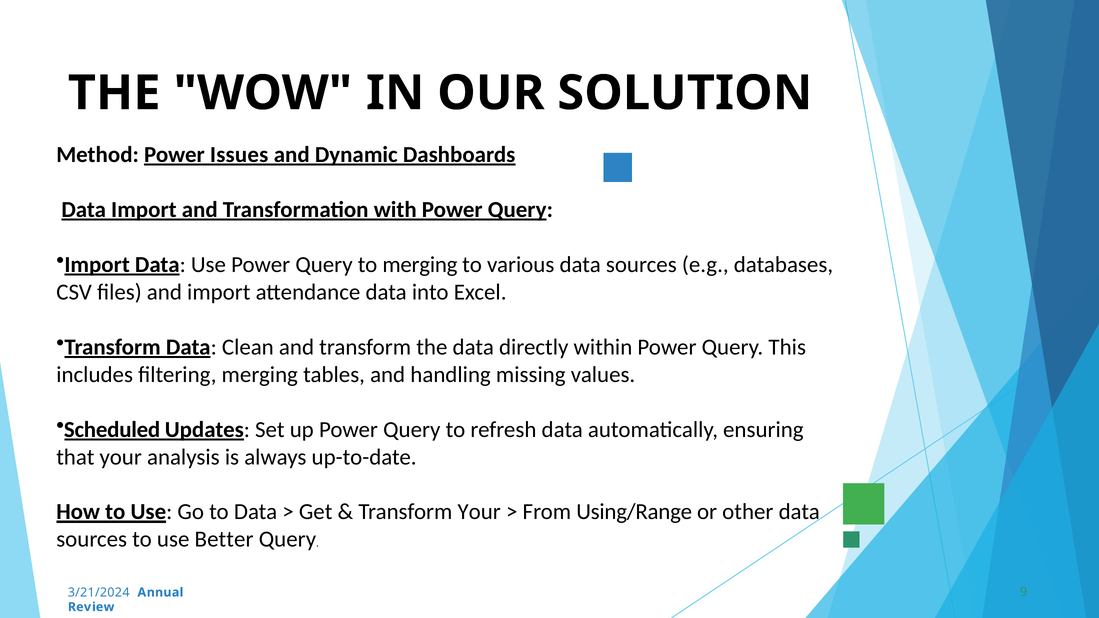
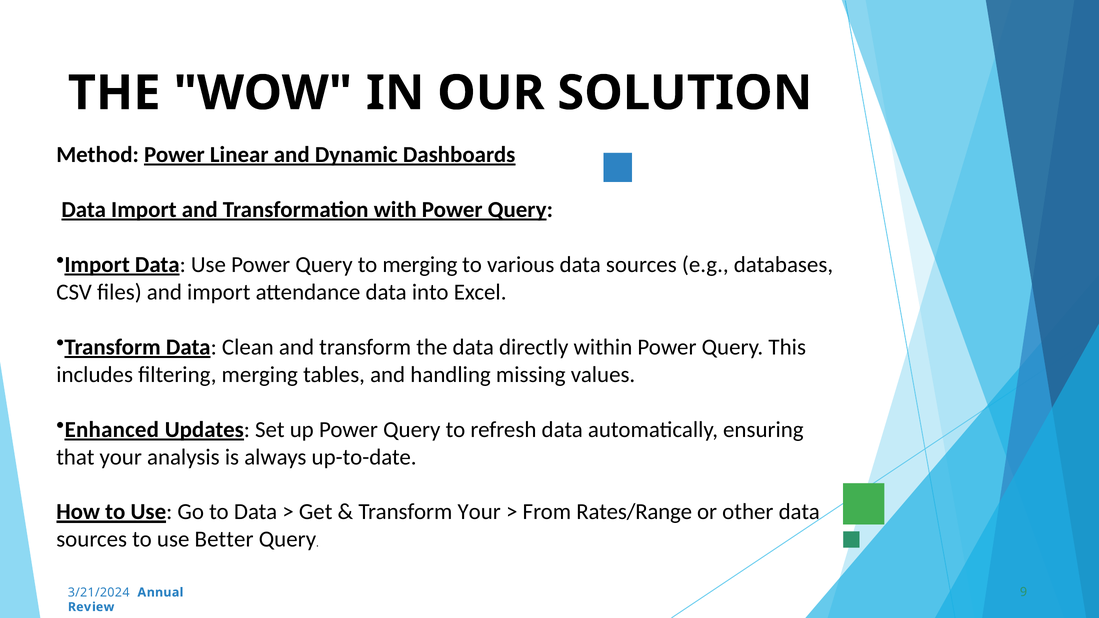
Issues: Issues -> Linear
Scheduled: Scheduled -> Enhanced
Using/Range: Using/Range -> Rates/Range
